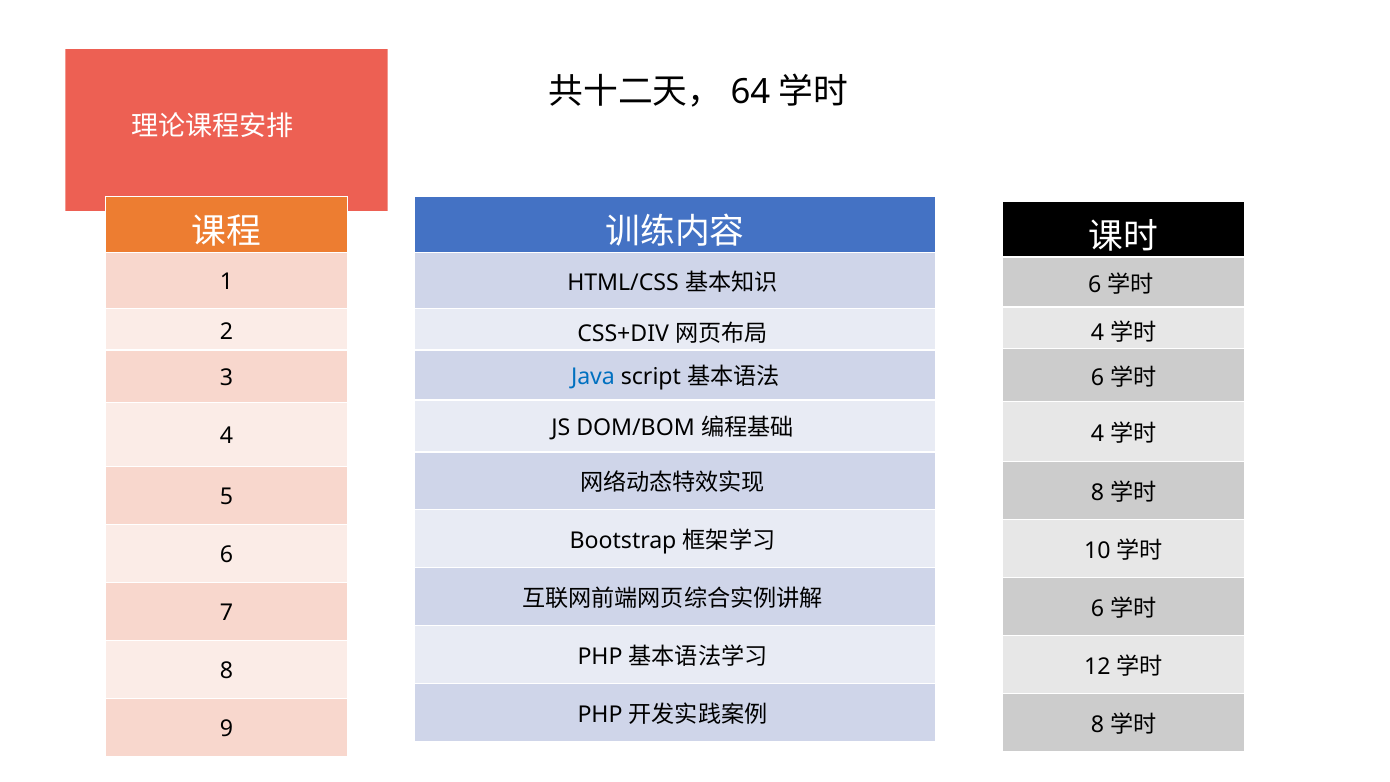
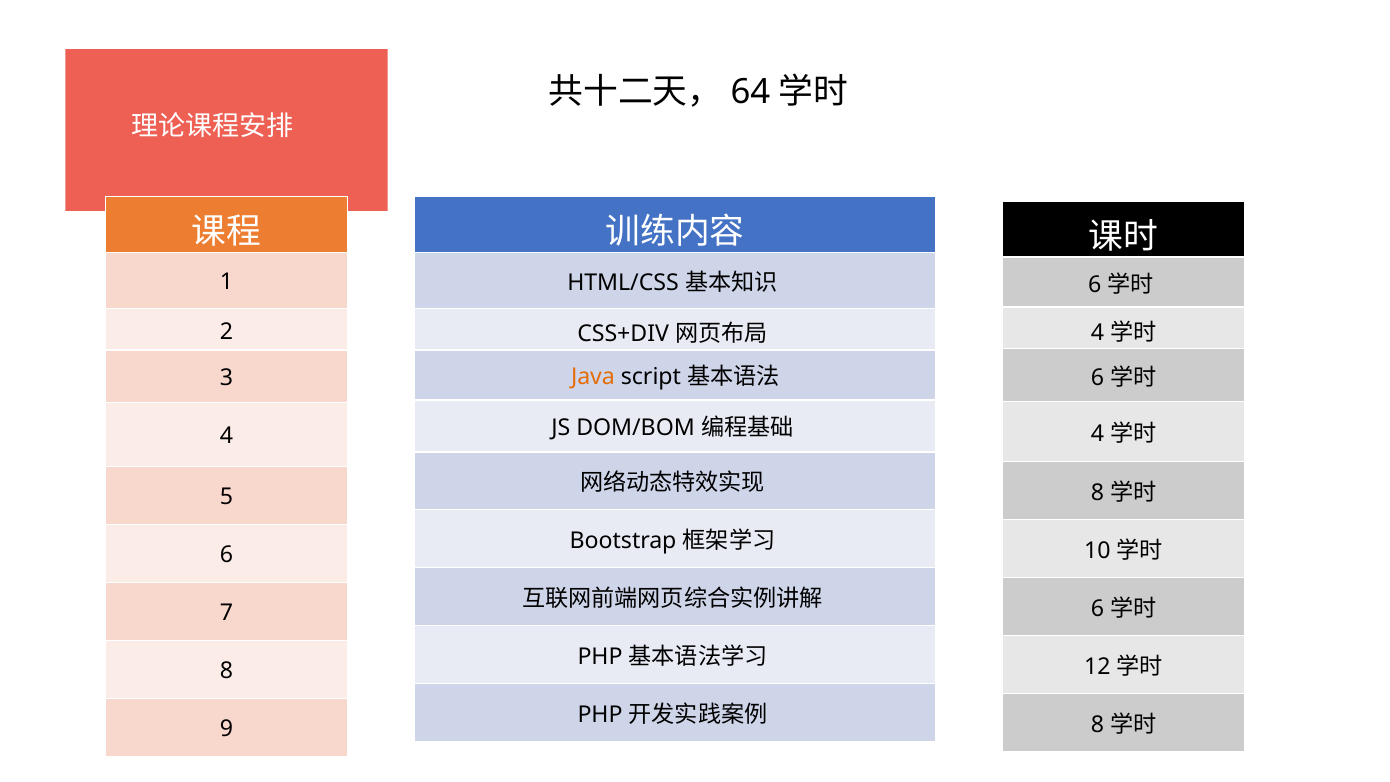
Java colour: blue -> orange
